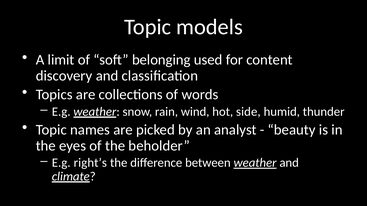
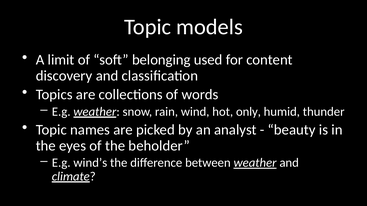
side: side -> only
right’s: right’s -> wind’s
